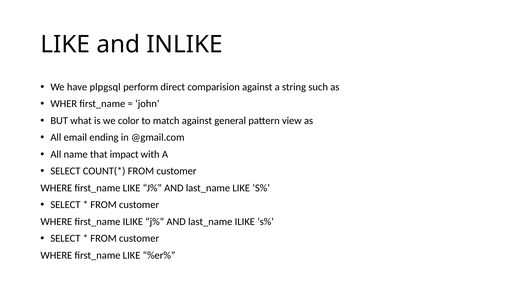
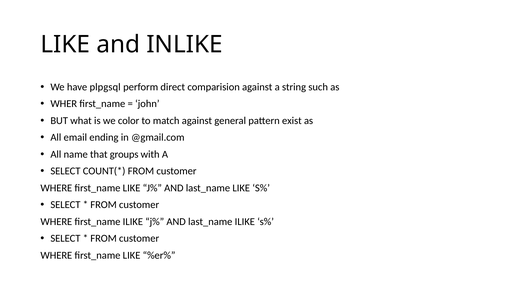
view: view -> exist
impact: impact -> groups
